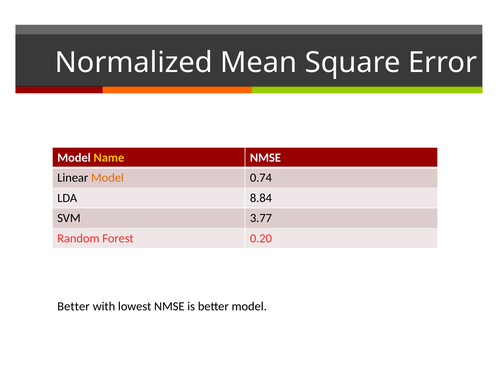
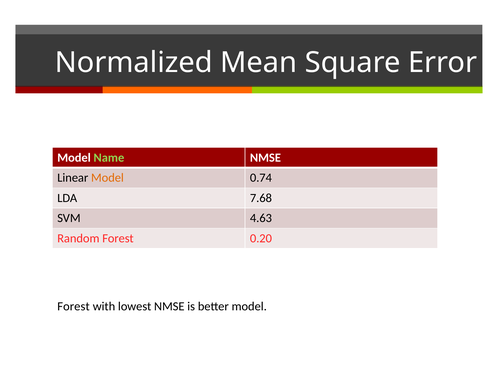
Name colour: yellow -> light green
8.84: 8.84 -> 7.68
3.77: 3.77 -> 4.63
Better at (73, 307): Better -> Forest
